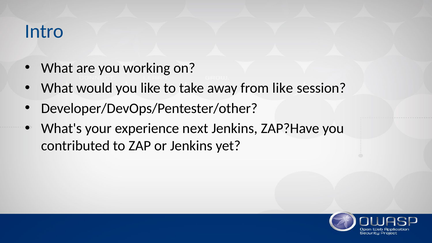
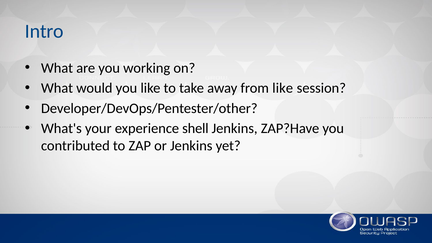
next: next -> shell
